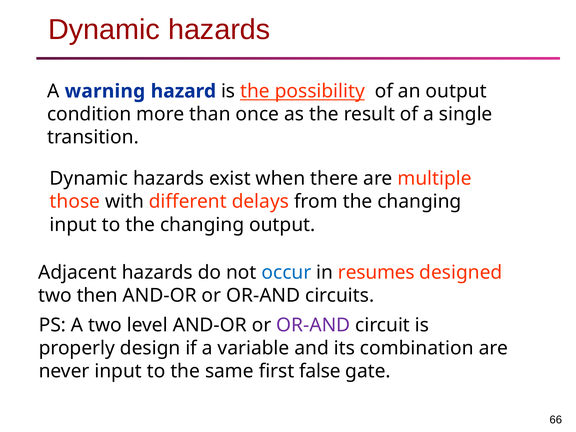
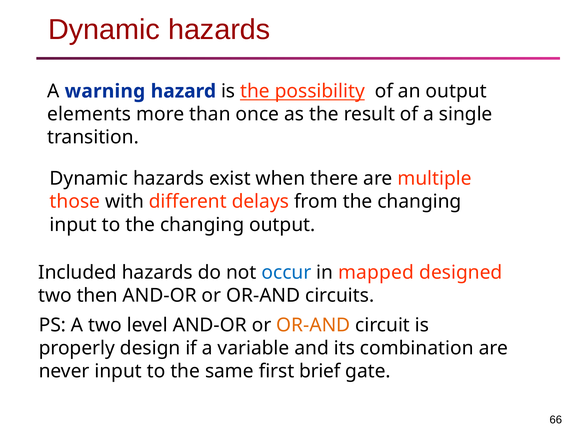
condition: condition -> elements
Adjacent: Adjacent -> Included
resumes: resumes -> mapped
OR-AND at (313, 325) colour: purple -> orange
false: false -> brief
